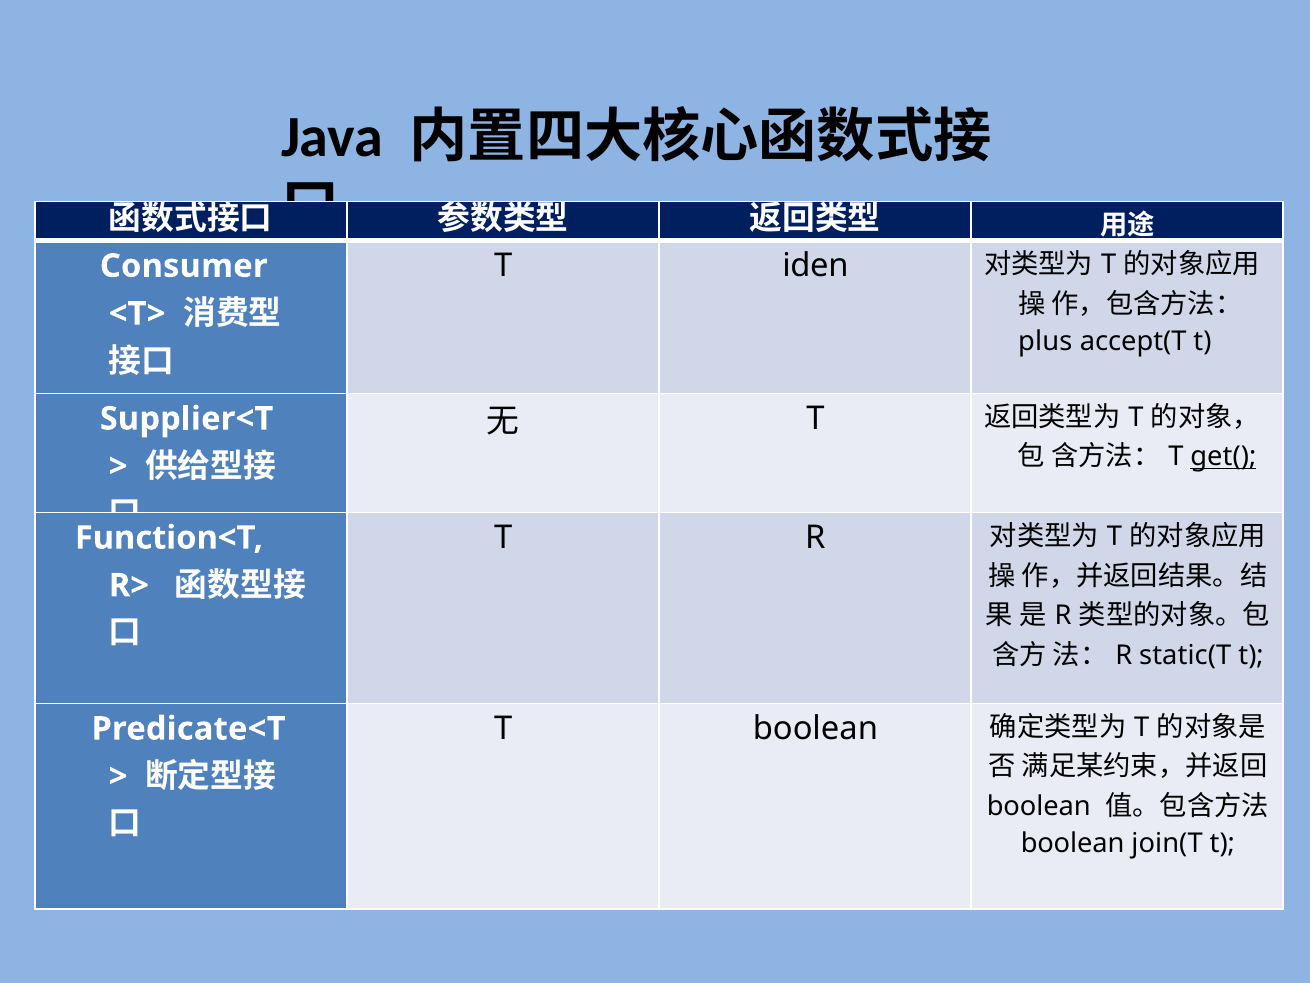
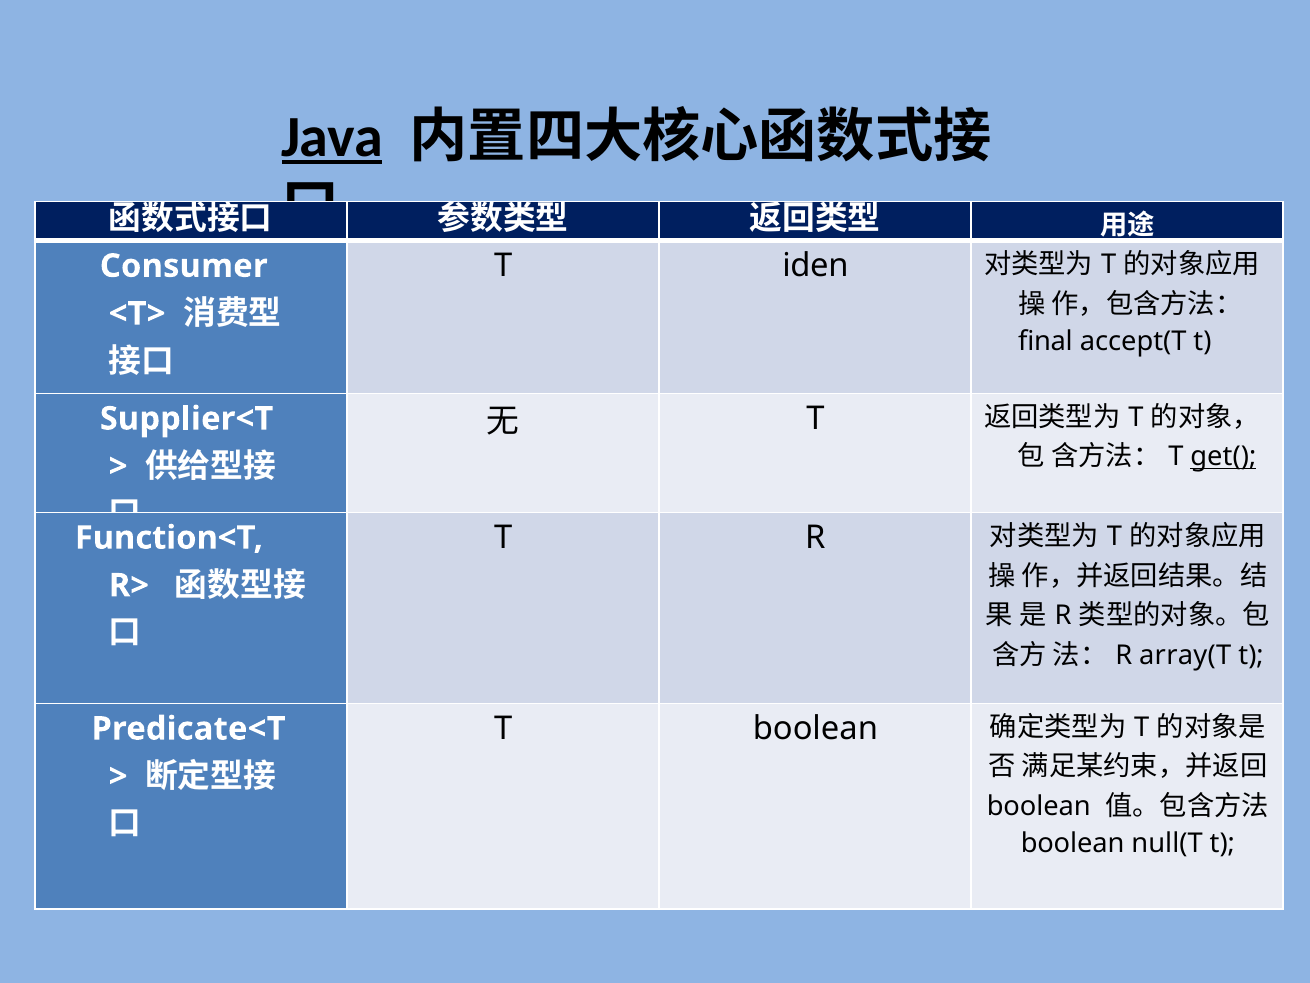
Java underline: none -> present
plus: plus -> final
static(T: static(T -> array(T
join(T: join(T -> null(T
